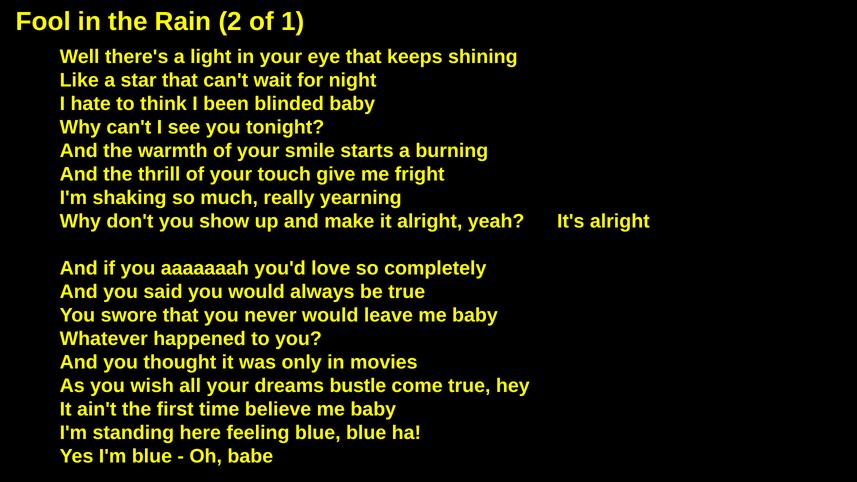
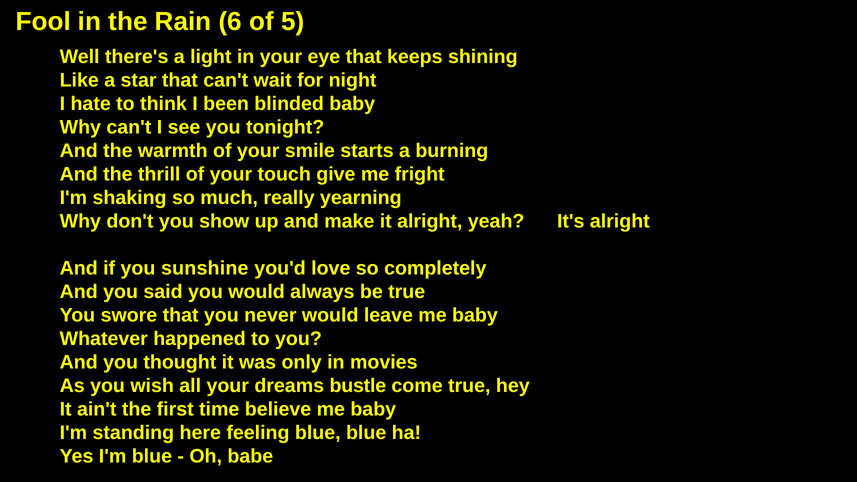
2: 2 -> 6
1: 1 -> 5
aaaaaaah: aaaaaaah -> sunshine
